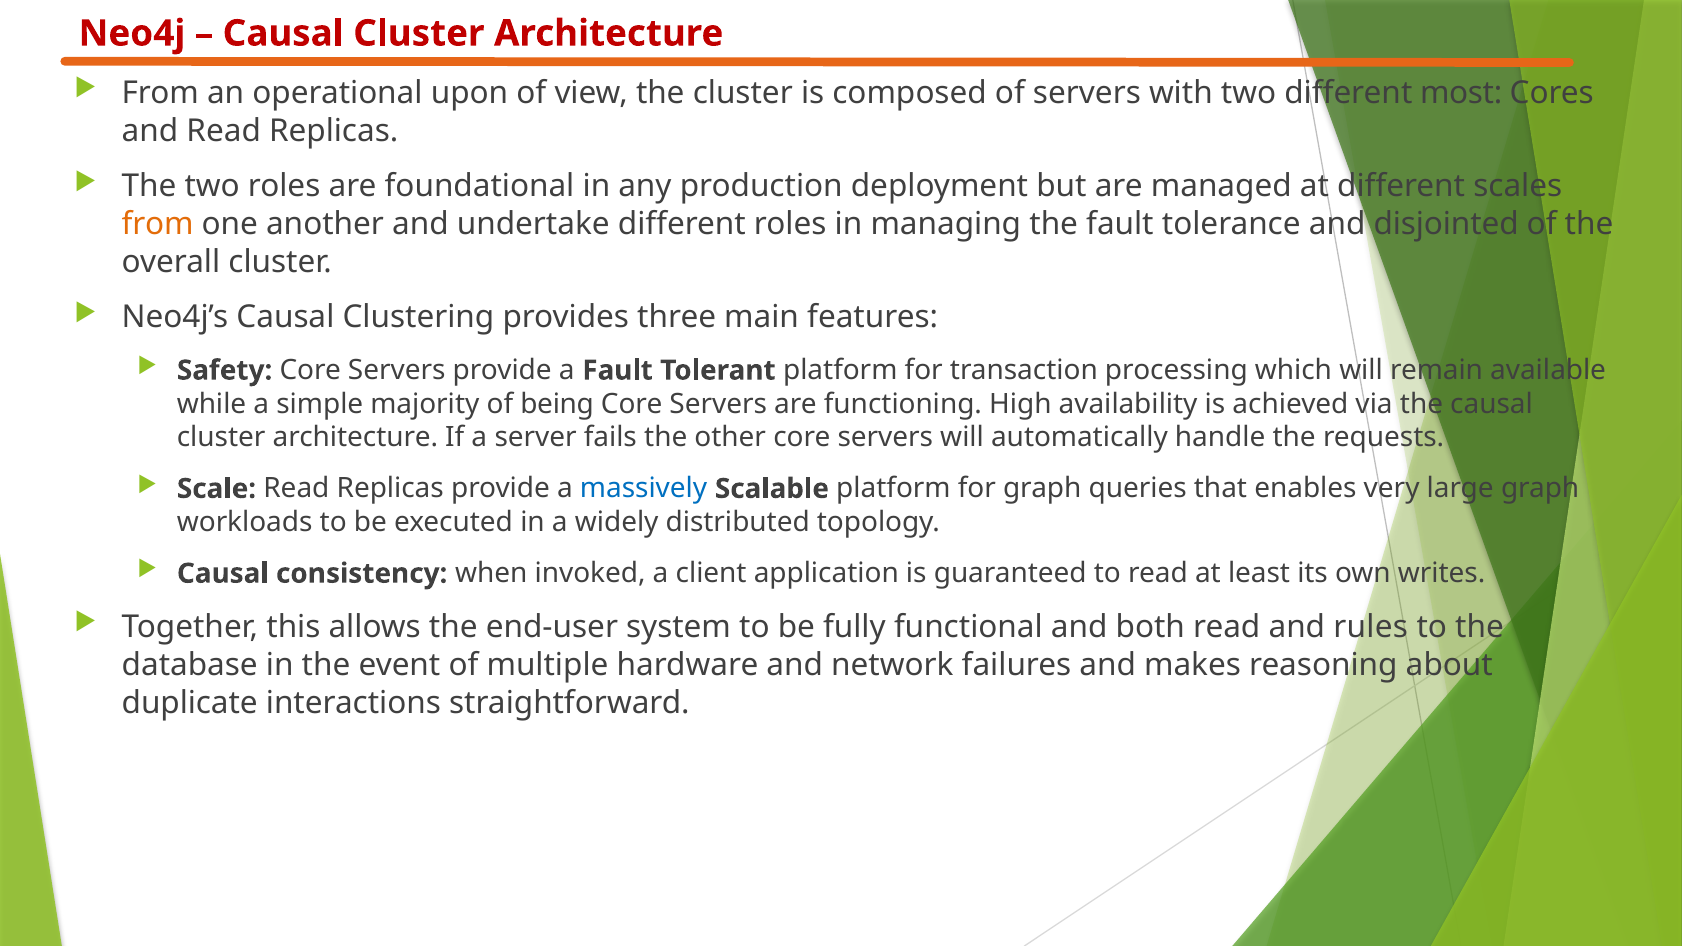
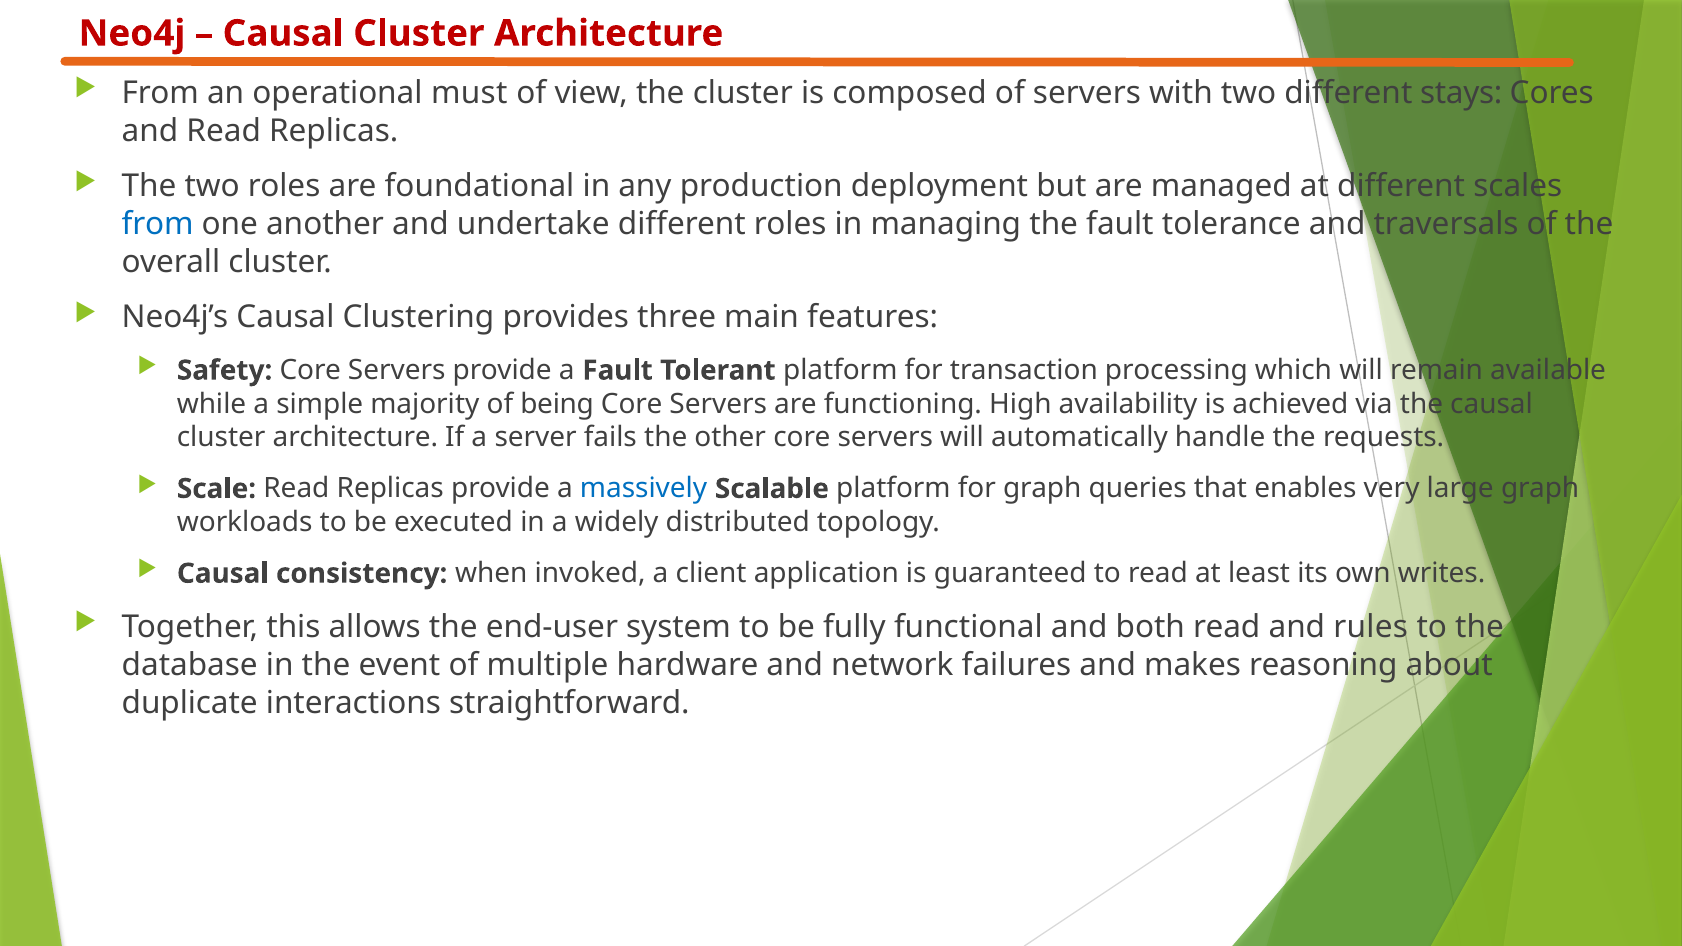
upon: upon -> must
most: most -> stays
from at (158, 224) colour: orange -> blue
disjointed: disjointed -> traversals
